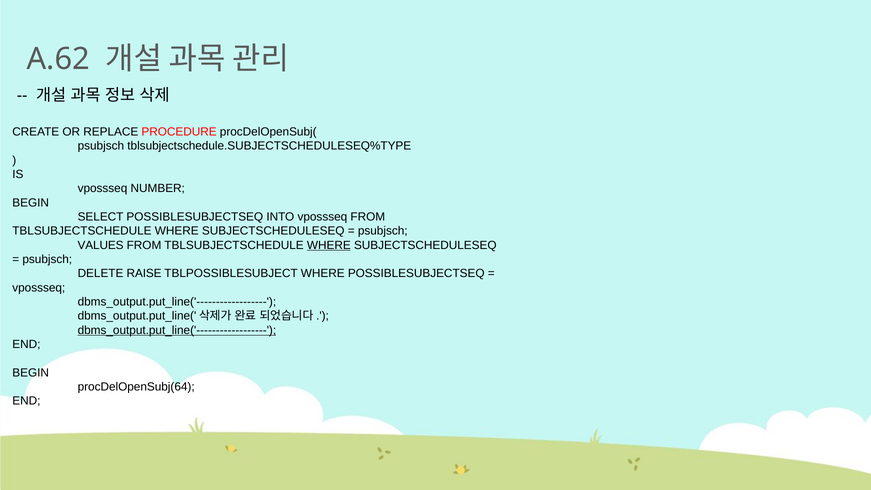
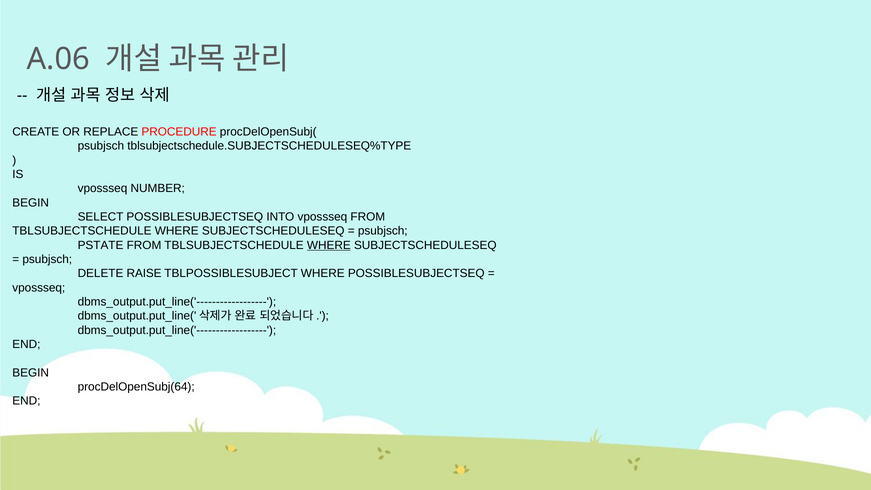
A.62: A.62 -> A.06
VALUES: VALUES -> PSTATE
dbms_output.put_line('------------------ at (177, 330) underline: present -> none
